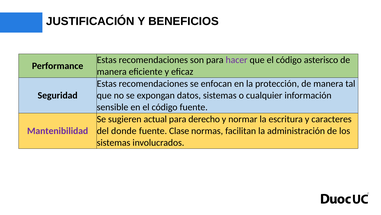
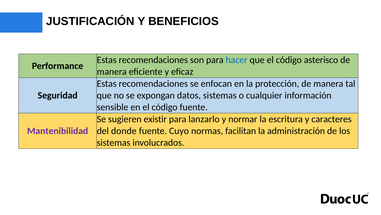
hacer colour: purple -> blue
actual: actual -> existir
derecho: derecho -> lanzarlo
Clase: Clase -> Cuyo
